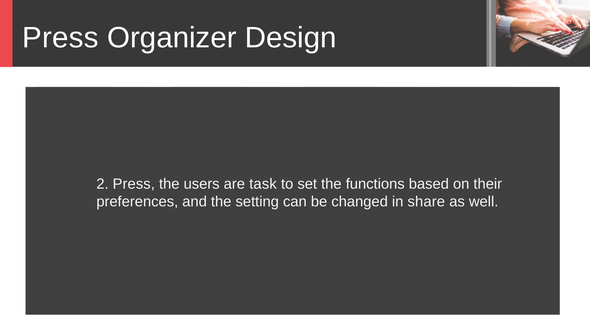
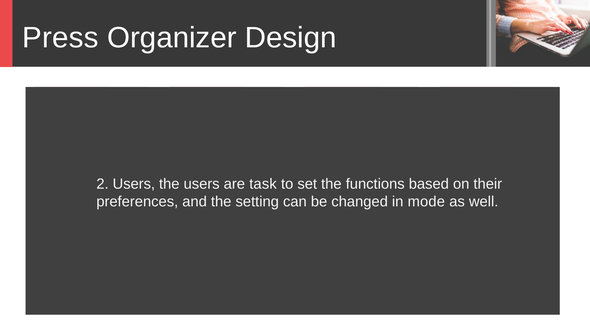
2 Press: Press -> Users
share: share -> mode
